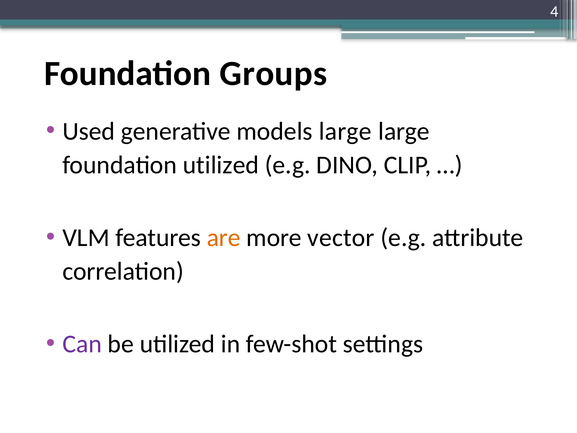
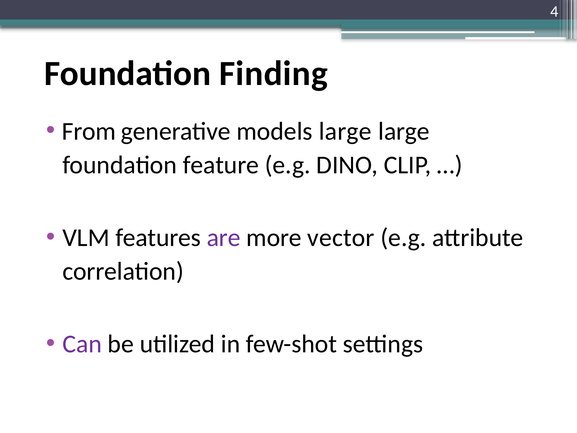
Groups: Groups -> Finding
Used: Used -> From
foundation utilized: utilized -> feature
are colour: orange -> purple
